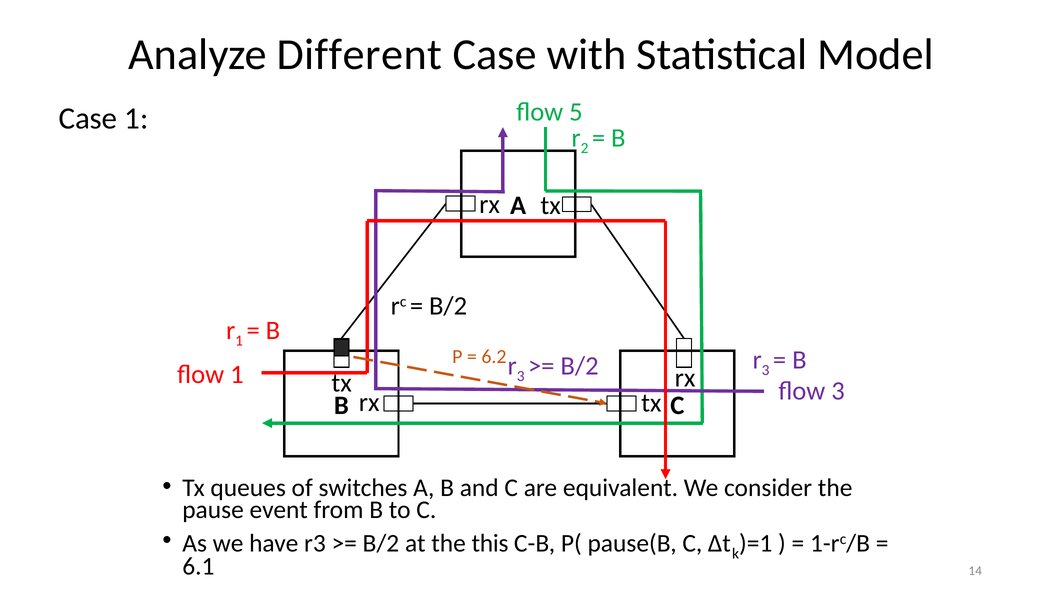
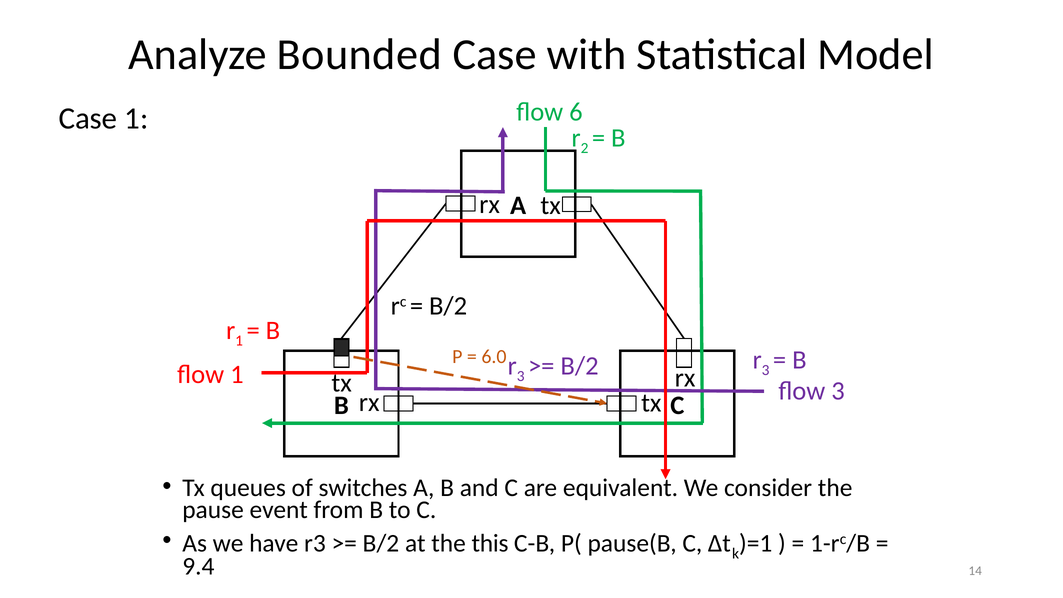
Different: Different -> Bounded
5: 5 -> 6
6.2: 6.2 -> 6.0
6.1: 6.1 -> 9.4
